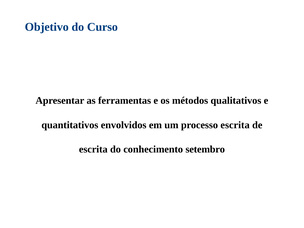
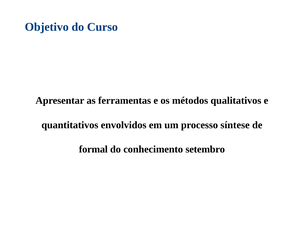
processo escrita: escrita -> síntese
escrita at (93, 149): escrita -> formal
